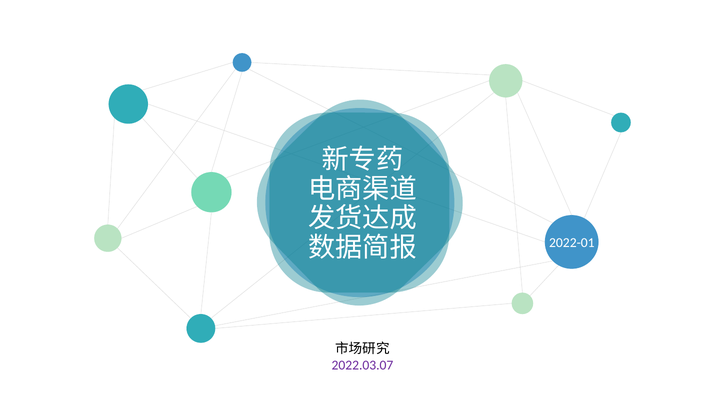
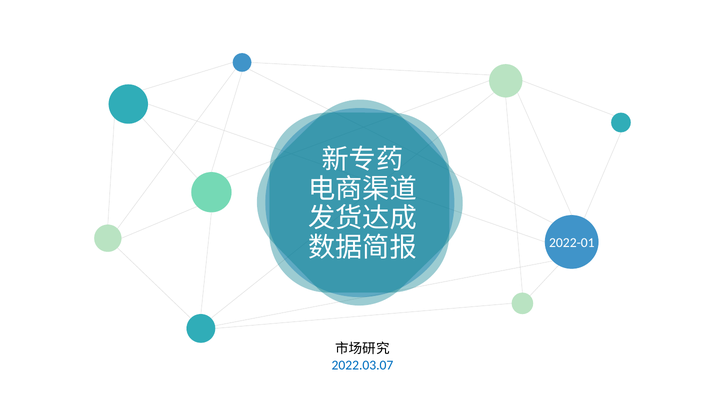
2022.03.07 colour: purple -> blue
